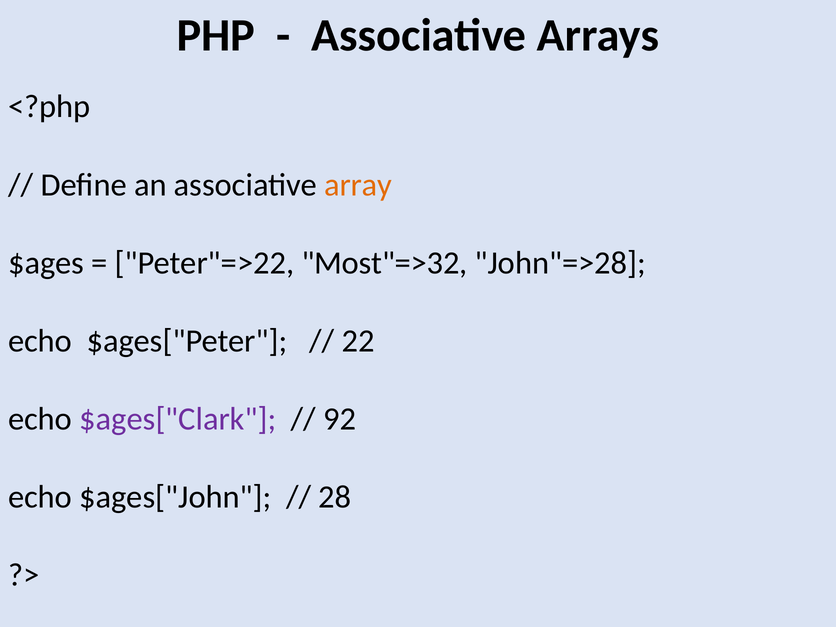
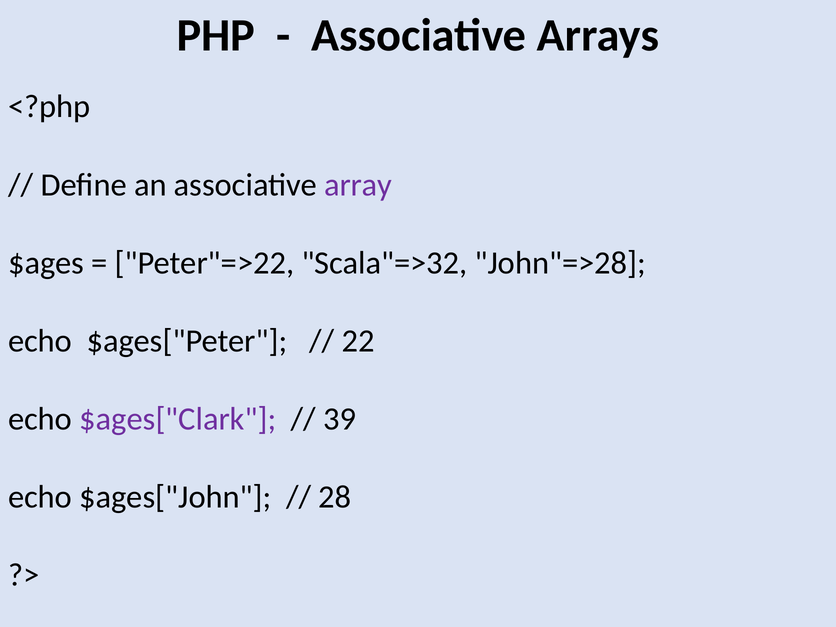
array colour: orange -> purple
Most"=>32: Most"=>32 -> Scala"=>32
92: 92 -> 39
